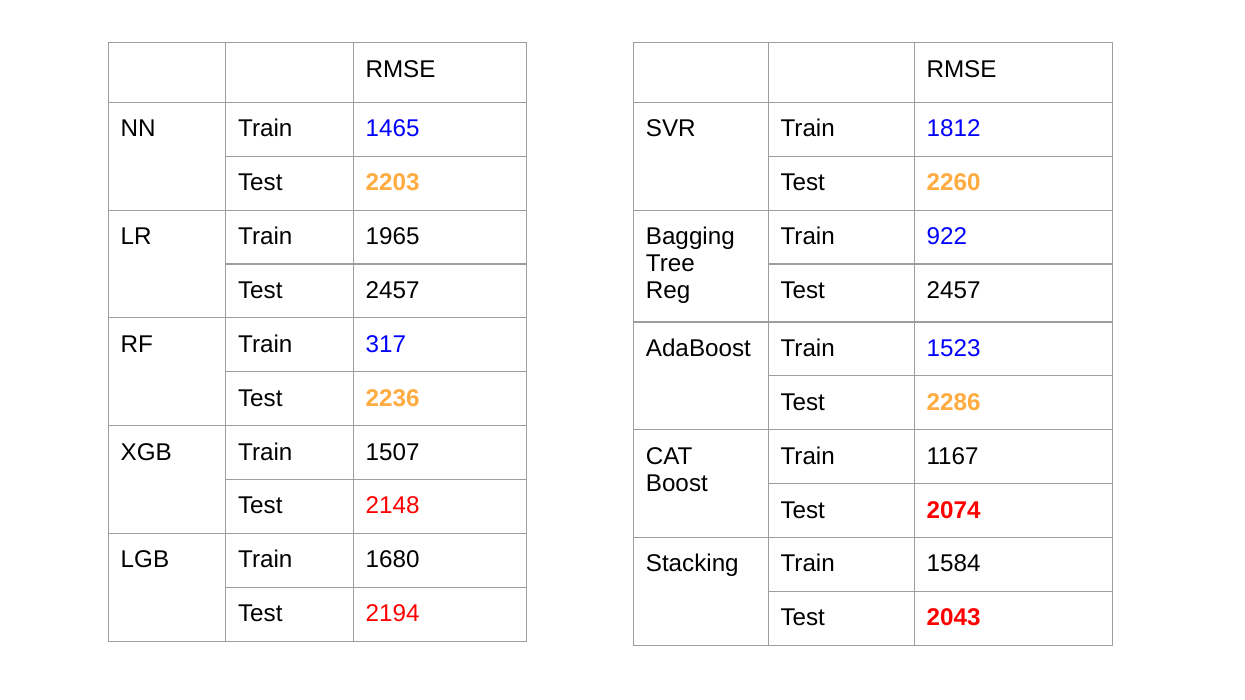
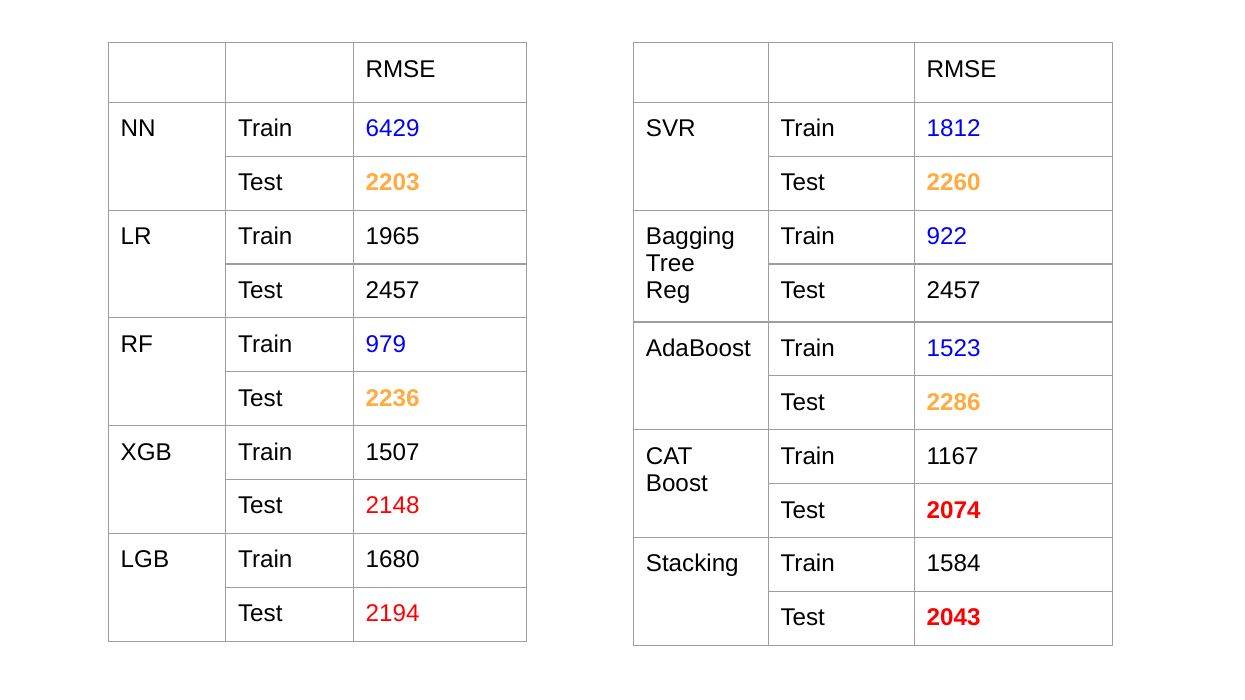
1465: 1465 -> 6429
317: 317 -> 979
